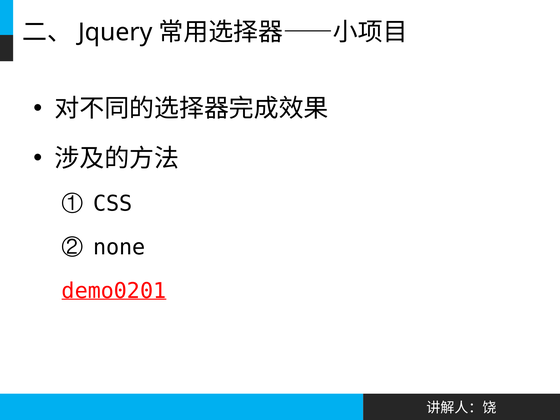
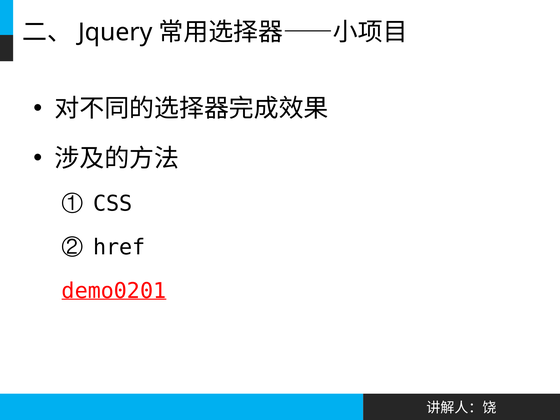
none: none -> href
